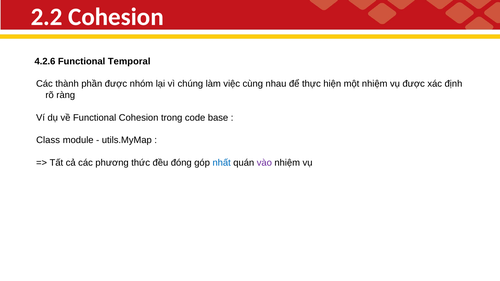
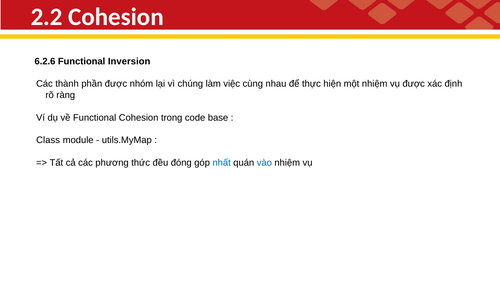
4.2.6: 4.2.6 -> 6.2.6
Temporal: Temporal -> Inversion
vào colour: purple -> blue
